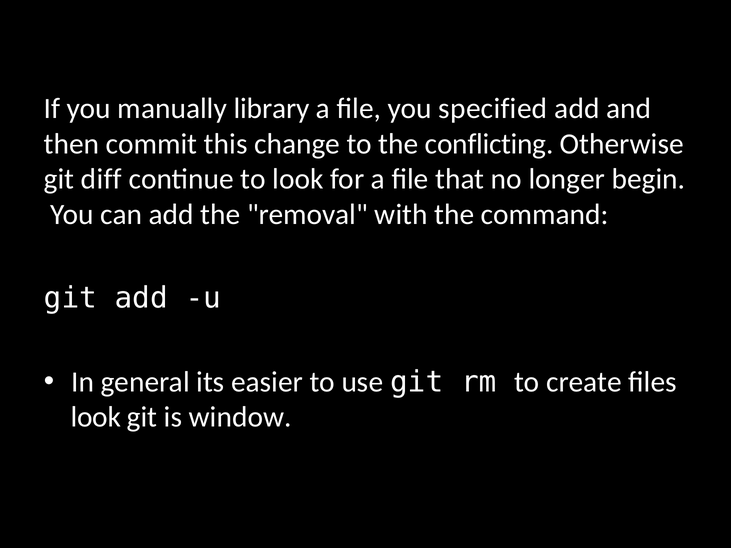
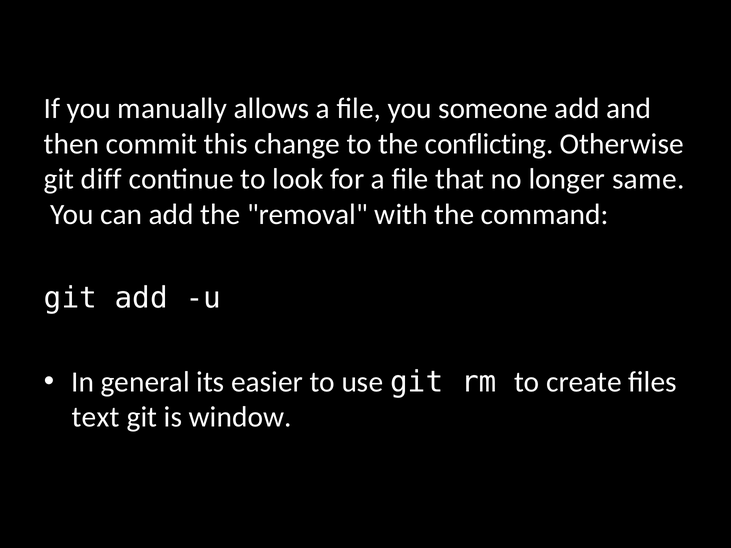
library: library -> allows
specified: specified -> someone
begin: begin -> same
look at (96, 417): look -> text
